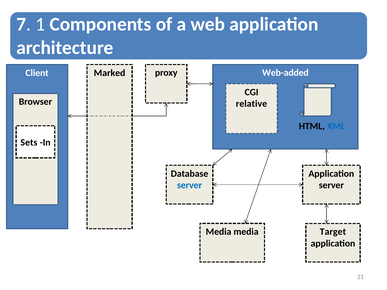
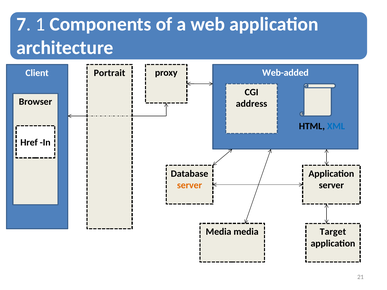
Marked: Marked -> Portrait
relative: relative -> address
Sets: Sets -> Href
server at (190, 185) colour: blue -> orange
